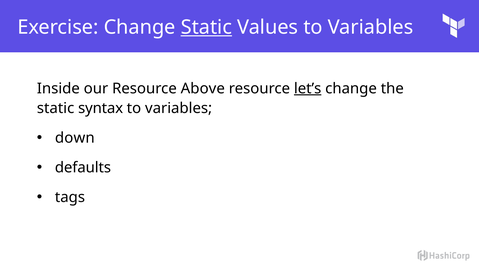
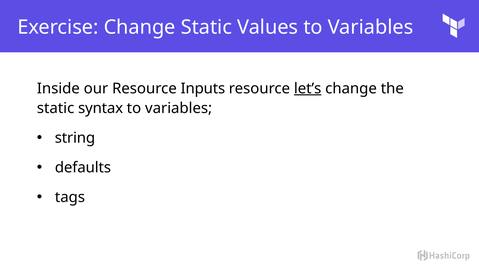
Static at (206, 27) underline: present -> none
Above: Above -> Inputs
down: down -> string
